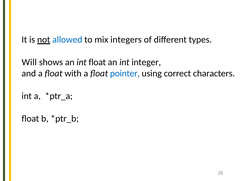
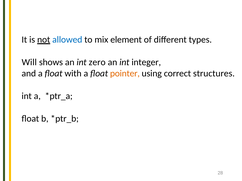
integers: integers -> element
int float: float -> zero
pointer colour: blue -> orange
characters: characters -> structures
